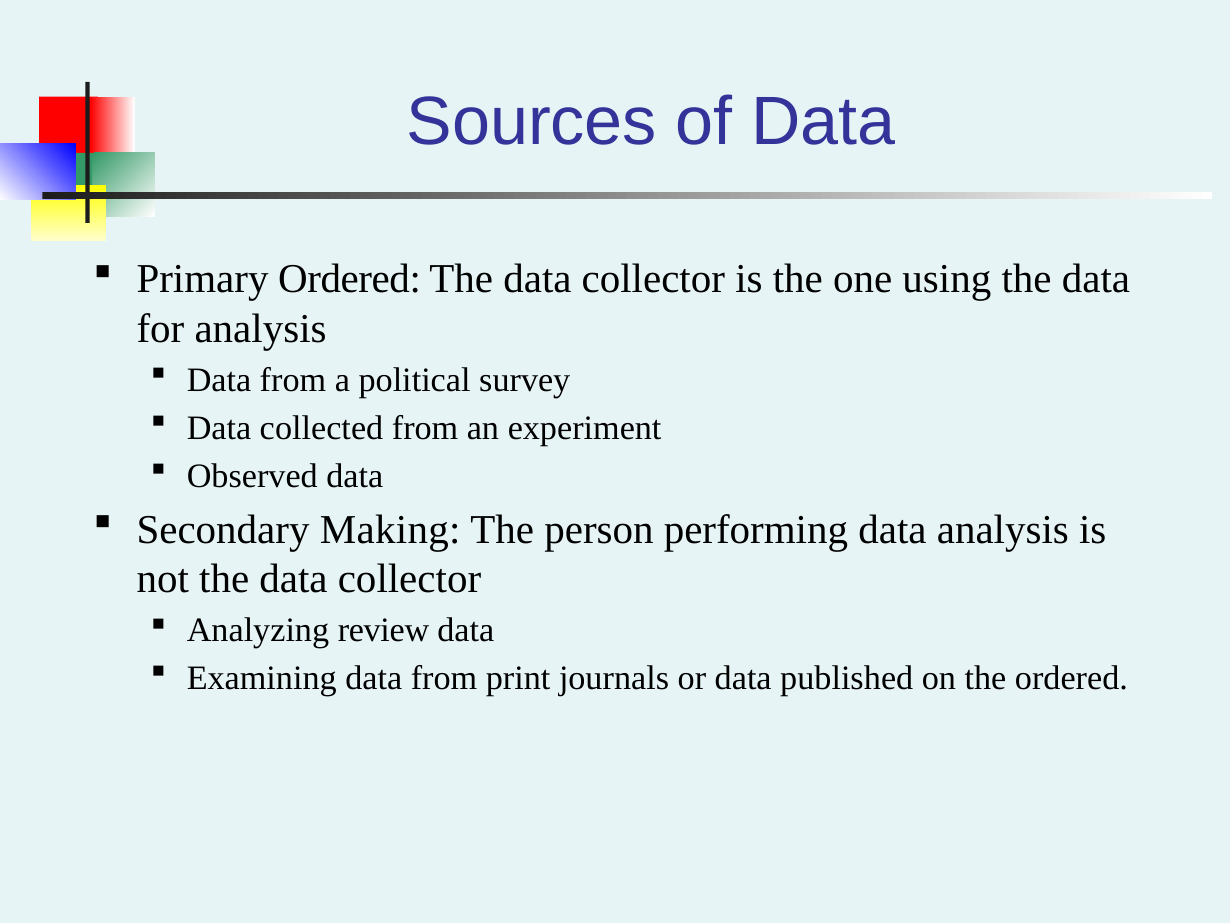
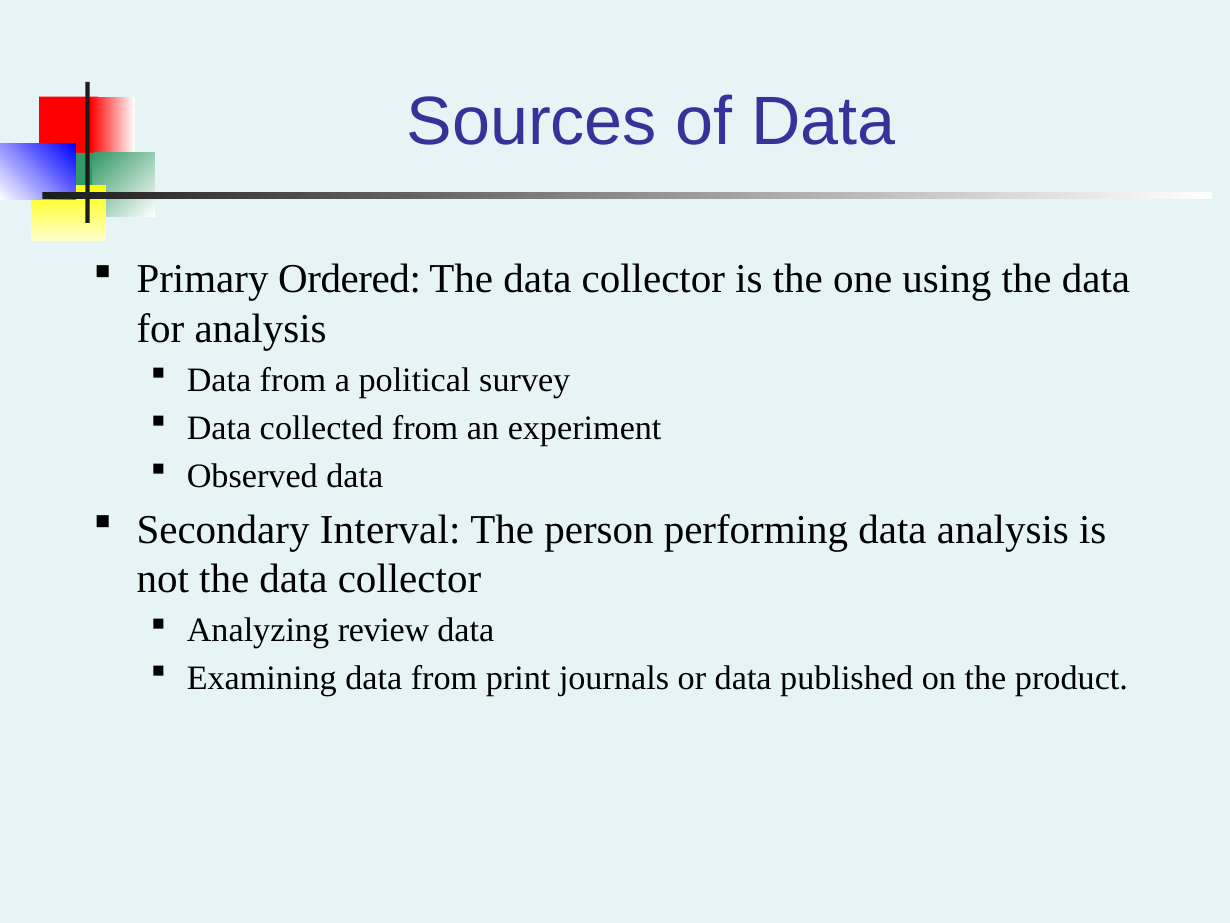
Making: Making -> Interval
the ordered: ordered -> product
